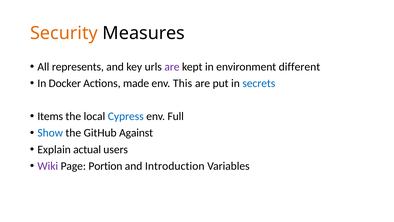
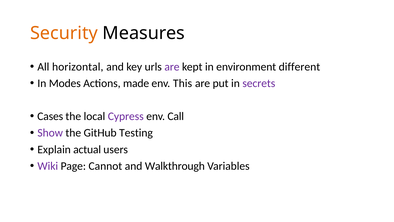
represents: represents -> horizontal
Docker: Docker -> Modes
secrets colour: blue -> purple
Items: Items -> Cases
Cypress colour: blue -> purple
Full: Full -> Call
Show colour: blue -> purple
Against: Against -> Testing
Portion: Portion -> Cannot
Introduction: Introduction -> Walkthrough
